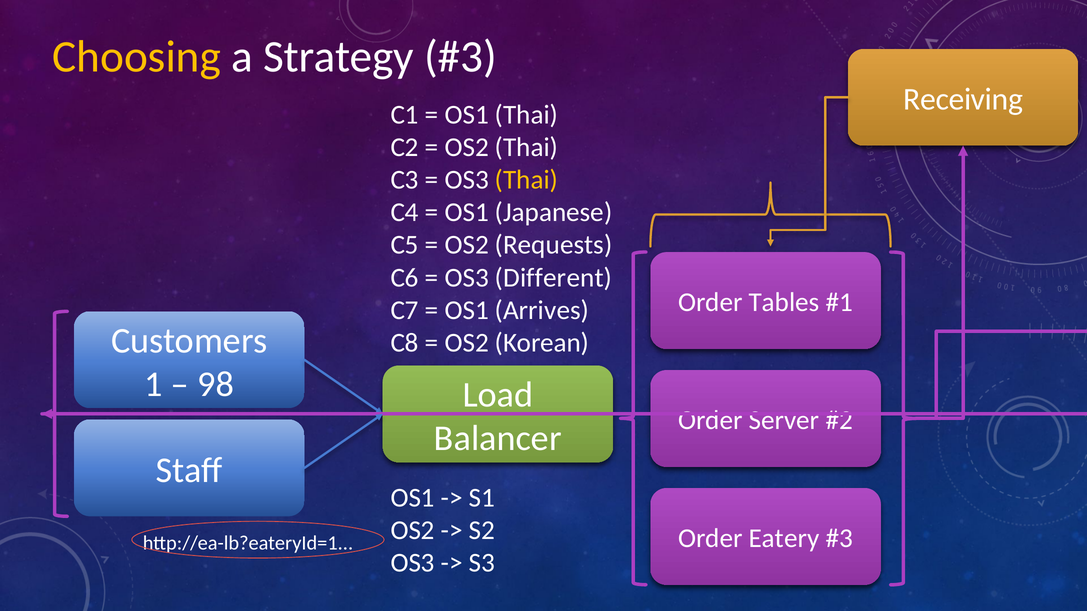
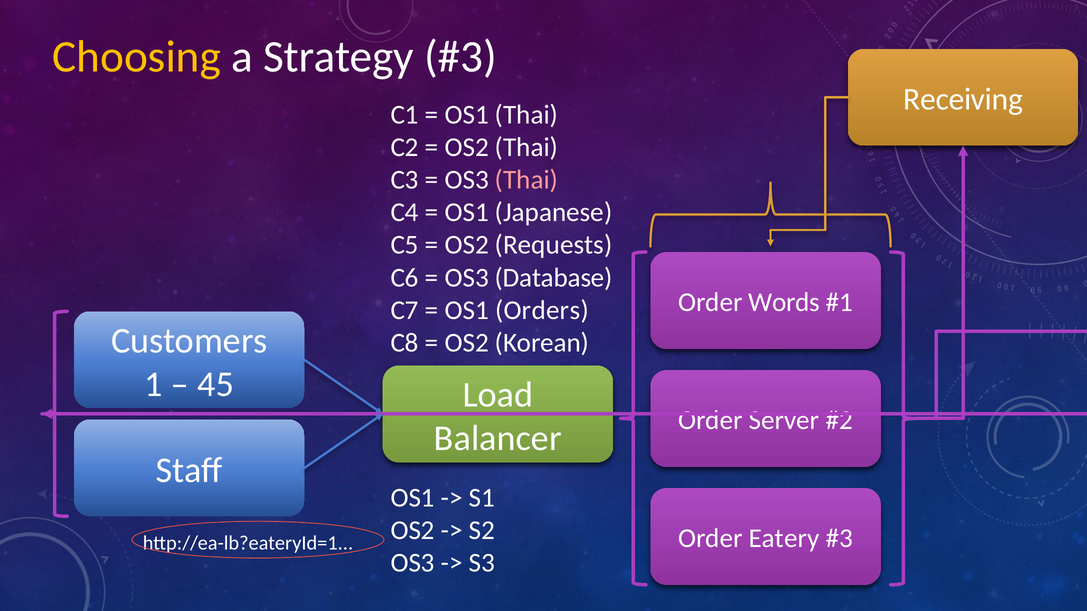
Thai at (526, 180) colour: yellow -> pink
Different: Different -> Database
Tables: Tables -> Words
Arrives: Arrives -> Orders
98: 98 -> 45
